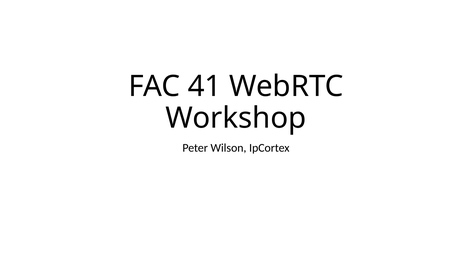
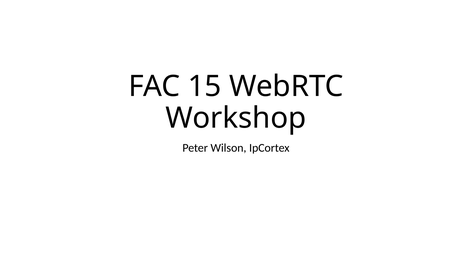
41: 41 -> 15
